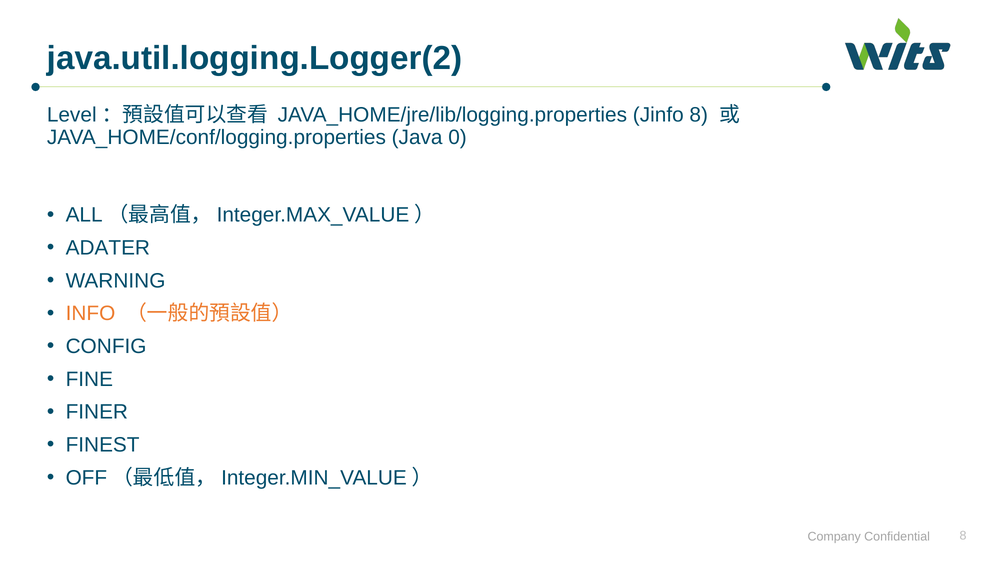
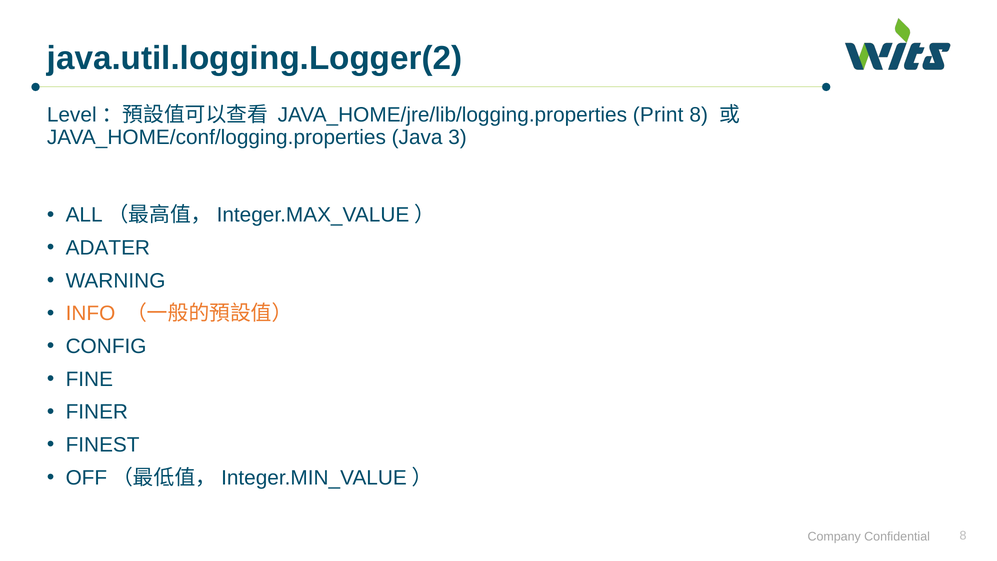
Jinfo: Jinfo -> Print
0: 0 -> 3
